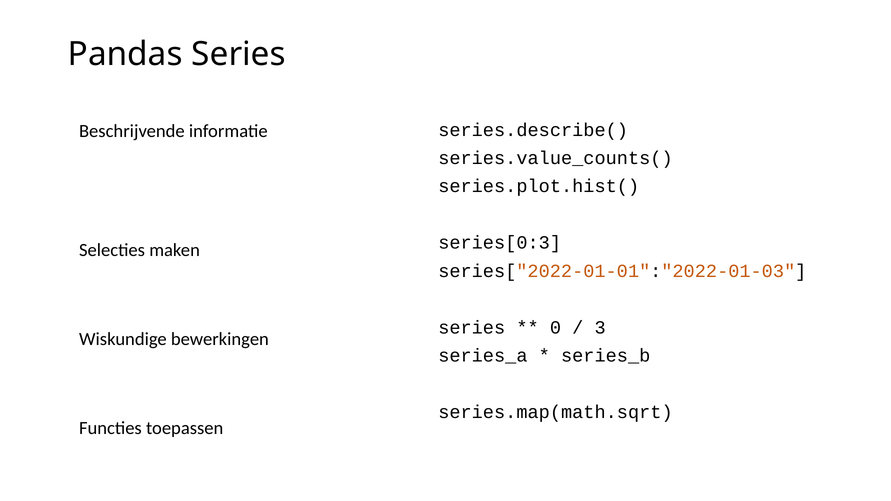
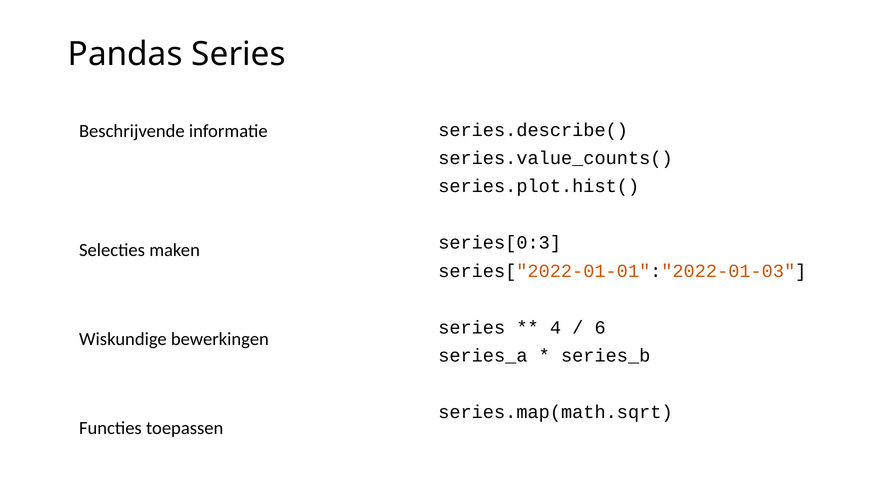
0: 0 -> 4
3: 3 -> 6
